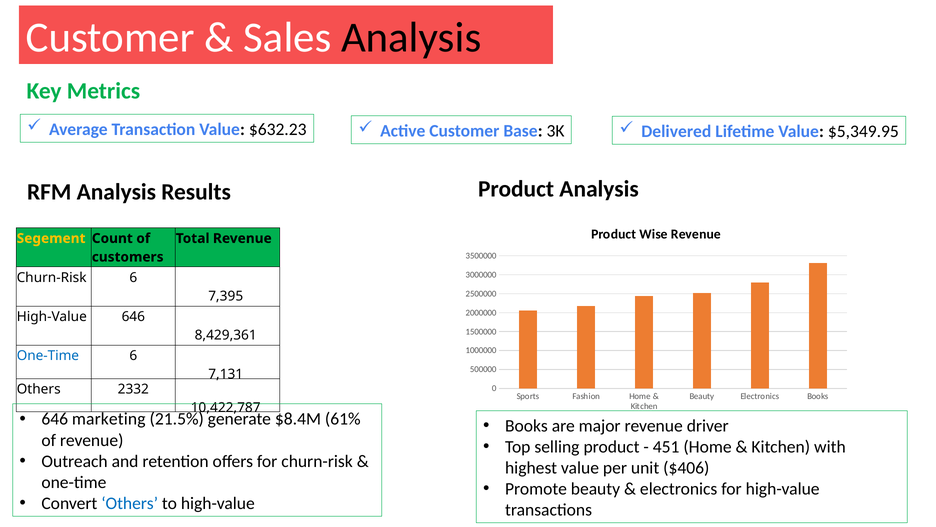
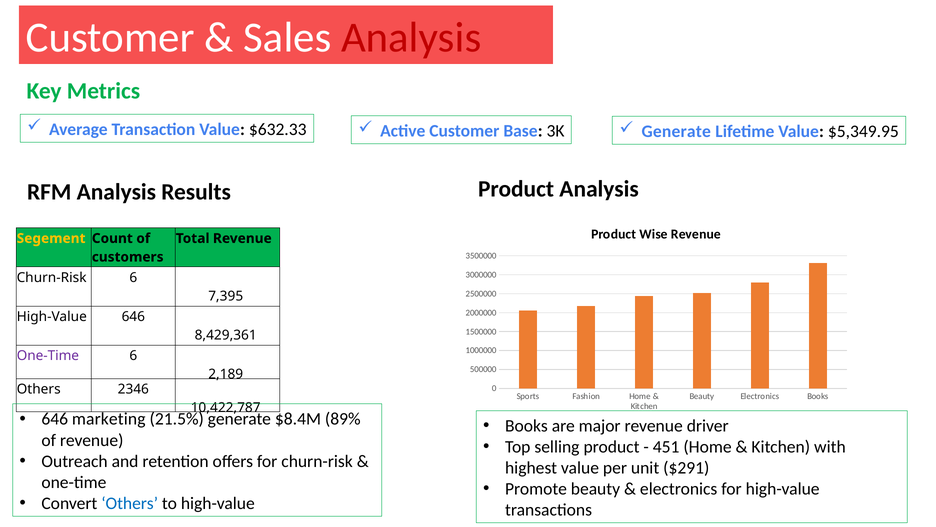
Analysis at (411, 38) colour: black -> red
$632.23: $632.23 -> $632.33
Delivered at (676, 131): Delivered -> Generate
One-Time at (48, 355) colour: blue -> purple
7,131: 7,131 -> 2,189
2332: 2332 -> 2346
61%: 61% -> 89%
$406: $406 -> $291
